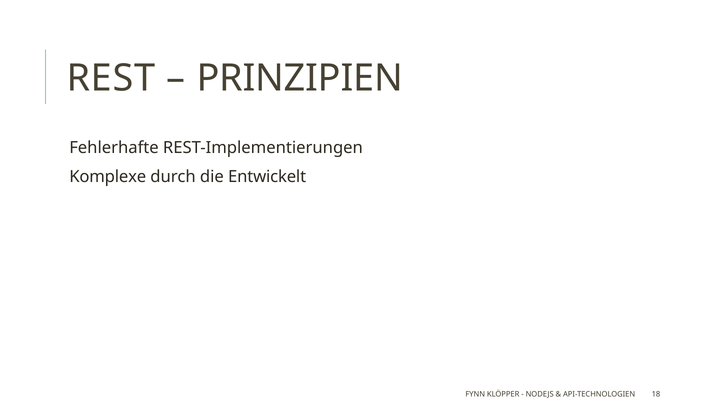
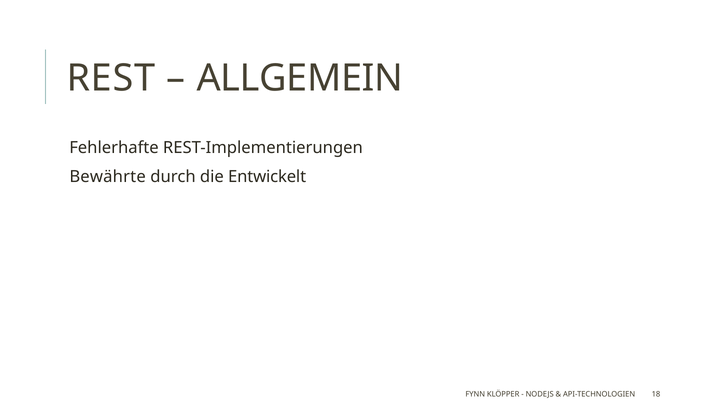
PRINZIPIEN: PRINZIPIEN -> ALLGEMEIN
Komplexe: Komplexe -> Bewährte
